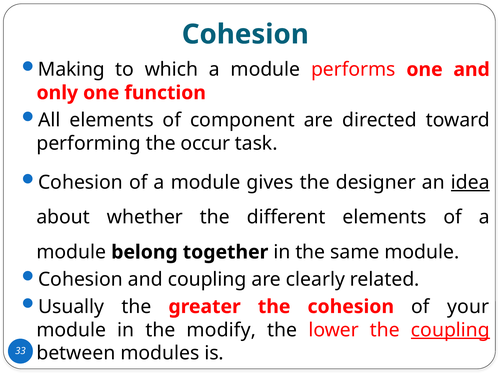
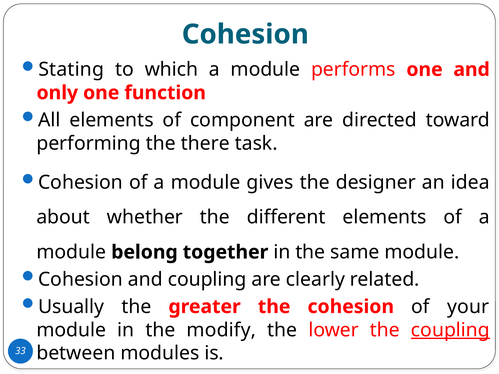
Making: Making -> Stating
occur: occur -> there
idea underline: present -> none
